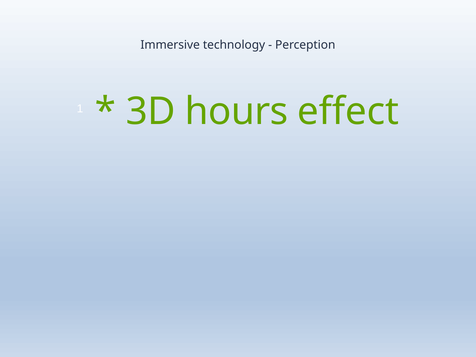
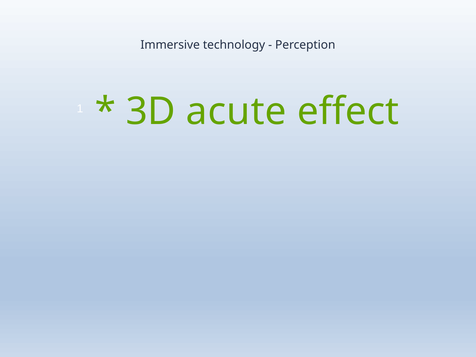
hours: hours -> acute
